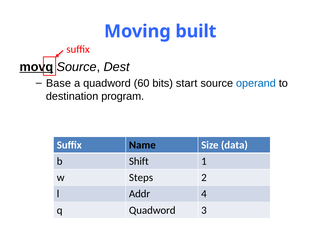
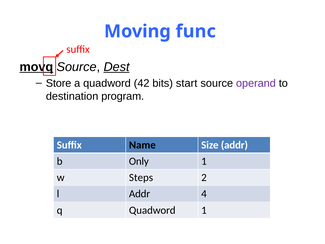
built: built -> func
Dest underline: none -> present
Base: Base -> Store
60: 60 -> 42
operand colour: blue -> purple
Size data: data -> addr
Shift: Shift -> Only
Quadword 3: 3 -> 1
